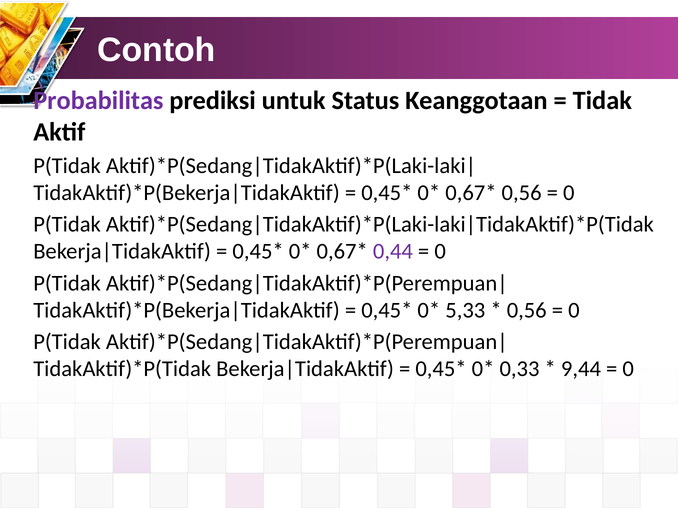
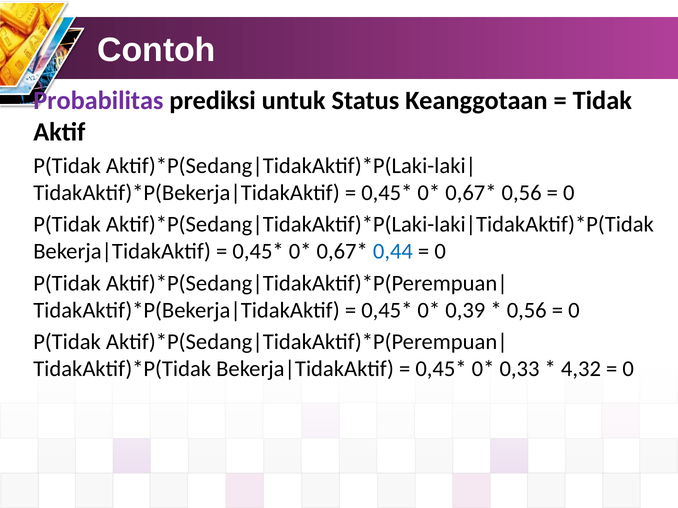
0,44 colour: purple -> blue
5,33: 5,33 -> 0,39
9,44: 9,44 -> 4,32
